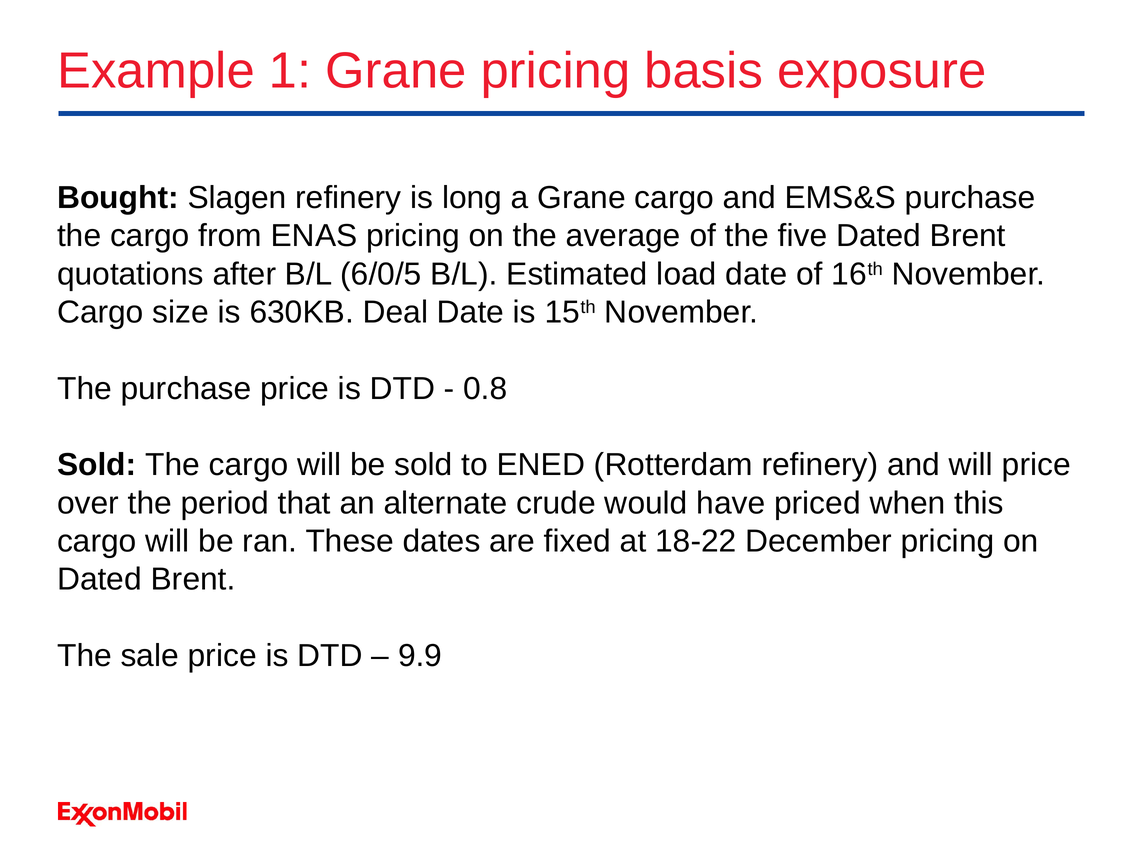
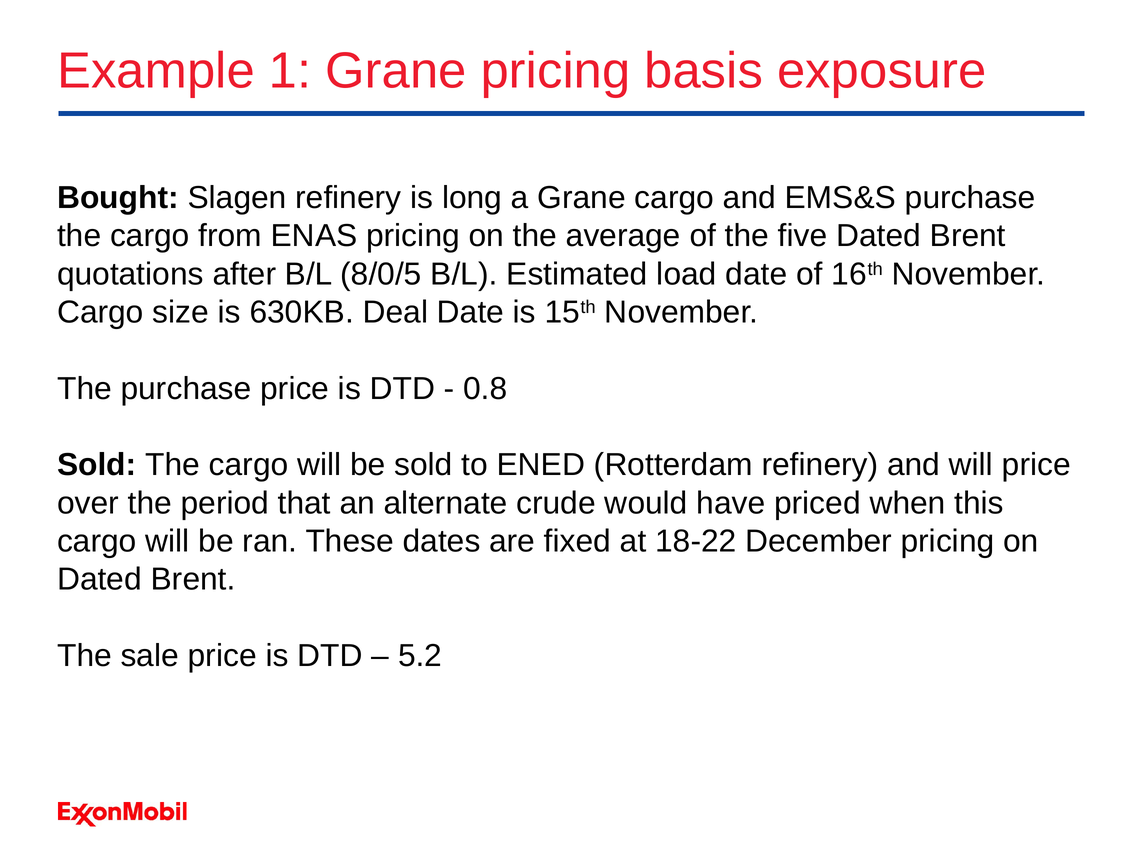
6/0/5: 6/0/5 -> 8/0/5
9.9: 9.9 -> 5.2
